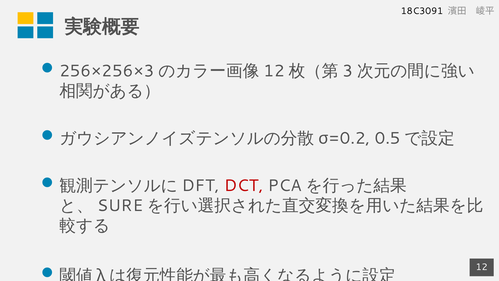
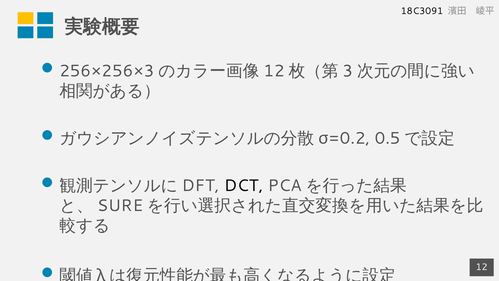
DCT colour: red -> black
